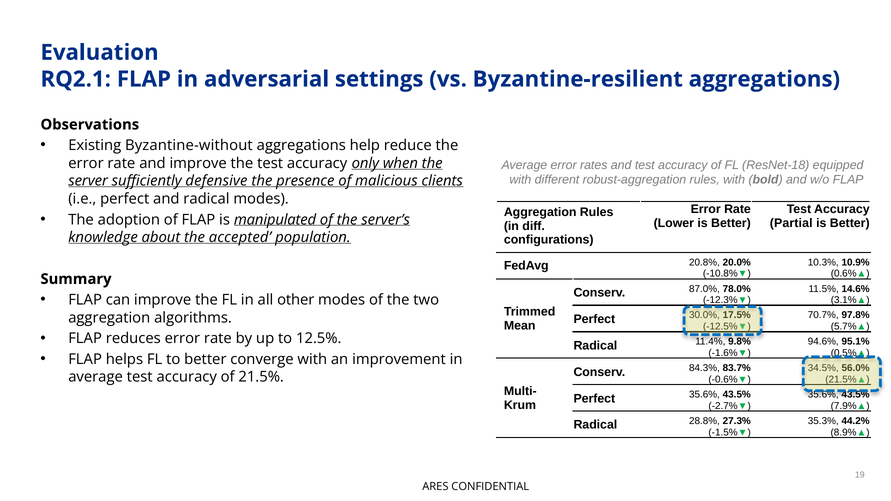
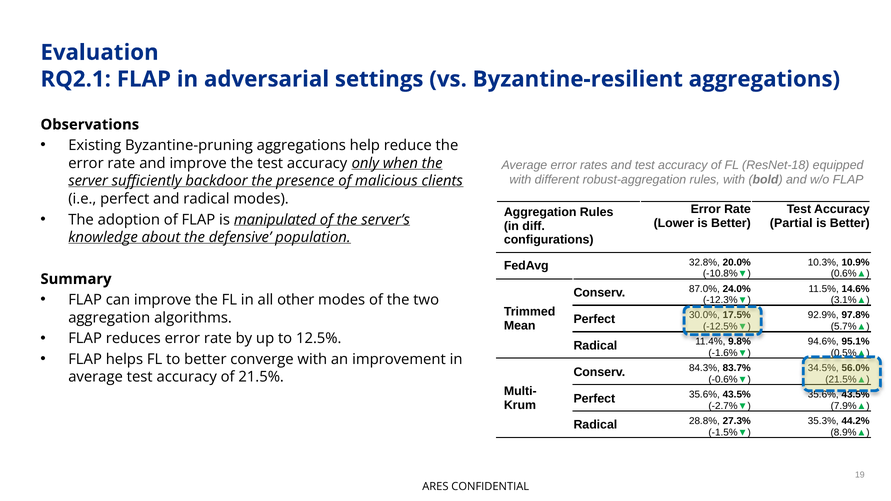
Byzantine-without: Byzantine-without -> Byzantine-pruning
defensive: defensive -> backdoor
accepted: accepted -> defensive
20.8%: 20.8% -> 32.8%
78.0%: 78.0% -> 24.0%
70.7%: 70.7% -> 92.9%
